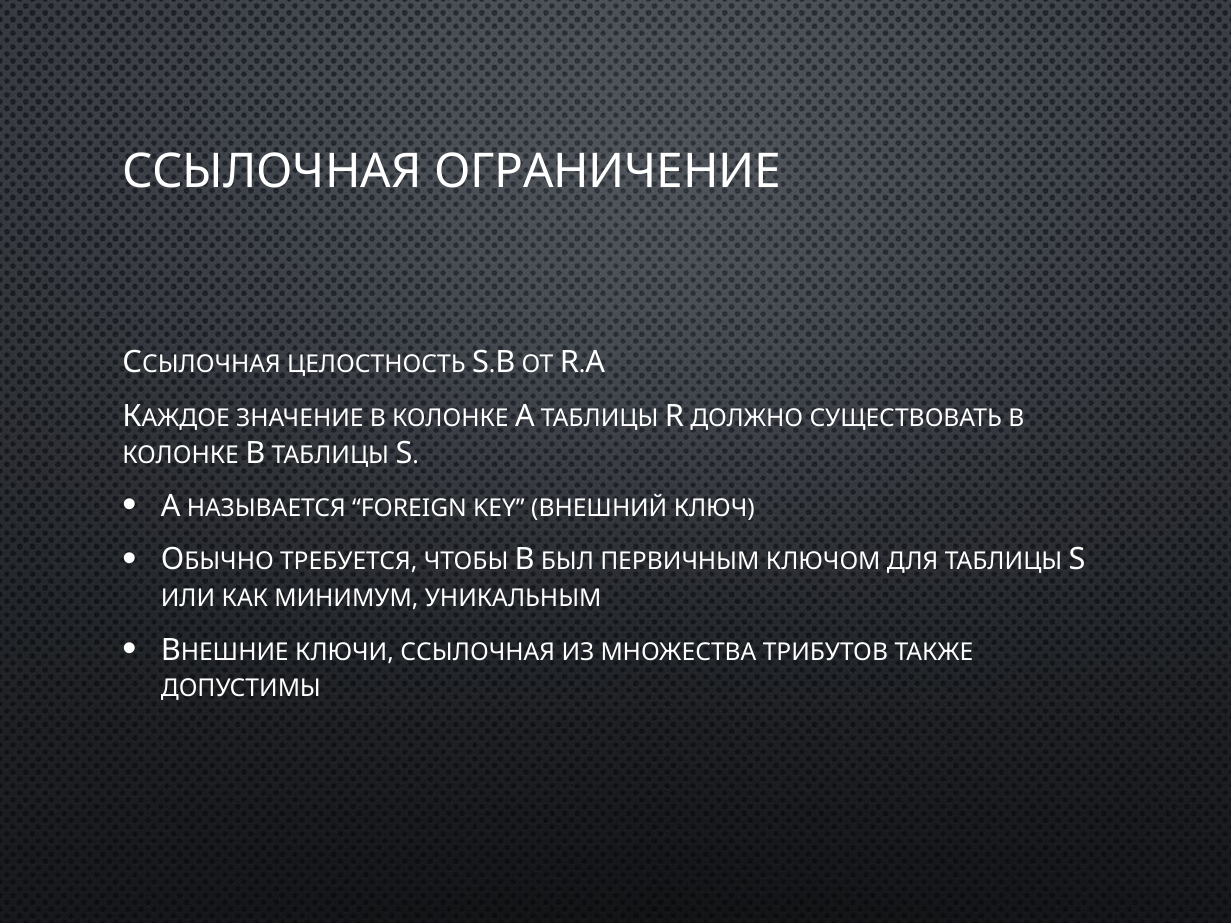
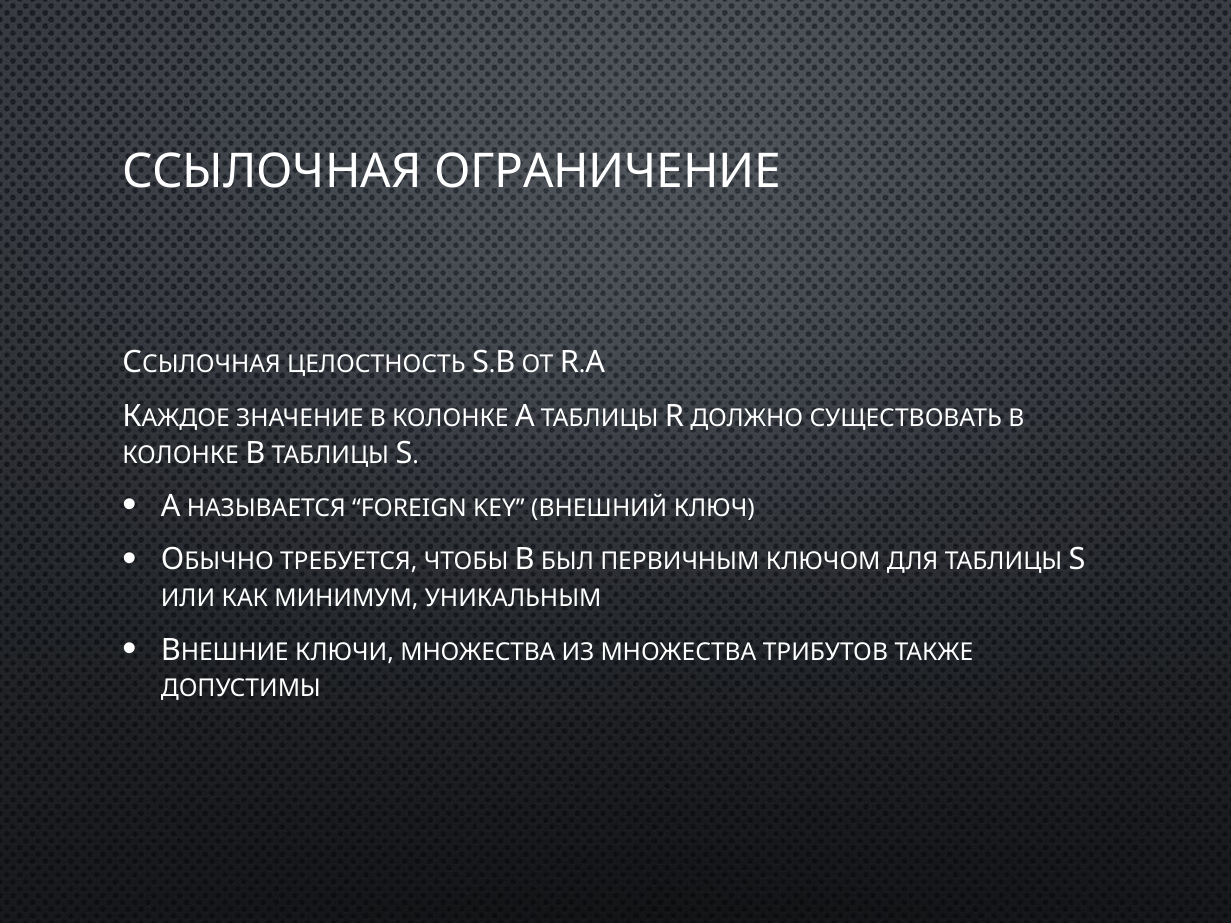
КЛЮЧИ ССЫЛОЧНАЯ: ССЫЛОЧНАЯ -> МНОЖЕСТВА
